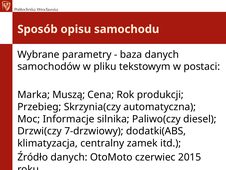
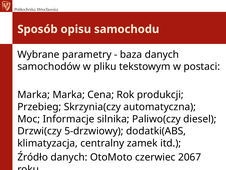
Marka Muszą: Muszą -> Marka
7-drzwiowy: 7-drzwiowy -> 5-drzwiowy
2015: 2015 -> 2067
